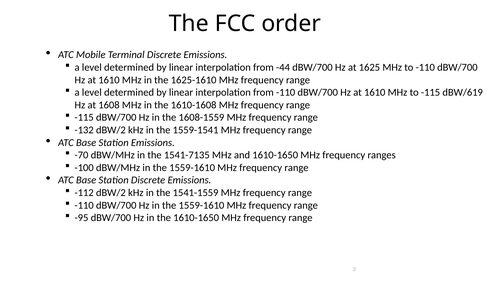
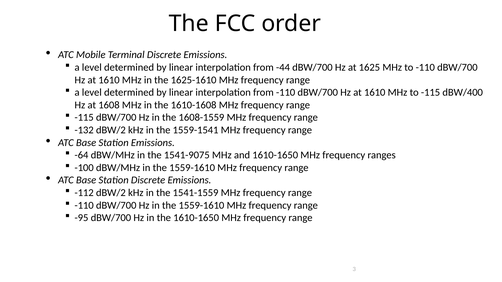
dBW/619: dBW/619 -> dBW/400
-70: -70 -> -64
1541-7135: 1541-7135 -> 1541-9075
